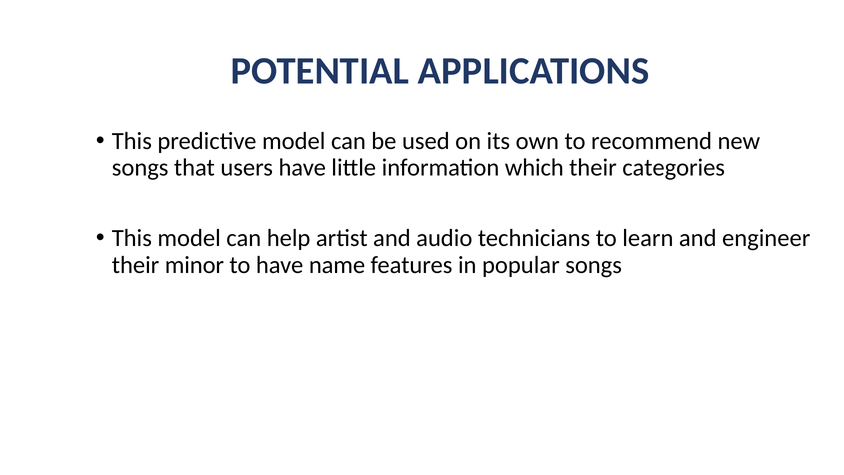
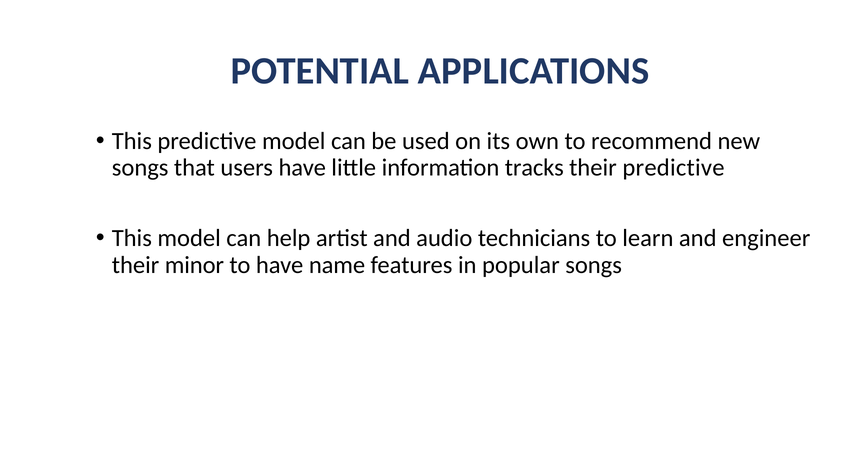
which: which -> tracks
their categories: categories -> predictive
